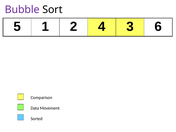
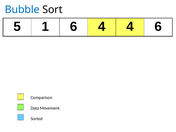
Bubble colour: purple -> blue
1 2: 2 -> 6
4 3: 3 -> 4
